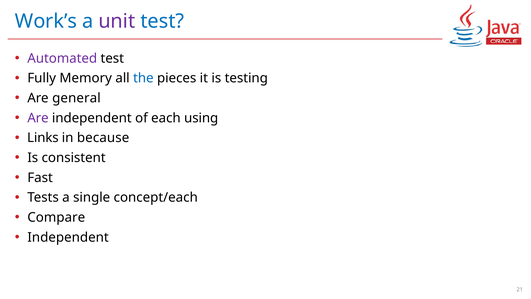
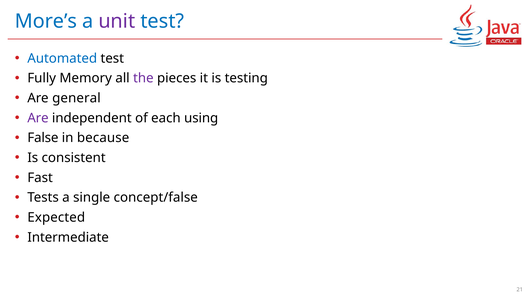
Work’s: Work’s -> More’s
Automated colour: purple -> blue
the colour: blue -> purple
Links: Links -> False
concept/each: concept/each -> concept/false
Compare: Compare -> Expected
Independent at (68, 237): Independent -> Intermediate
